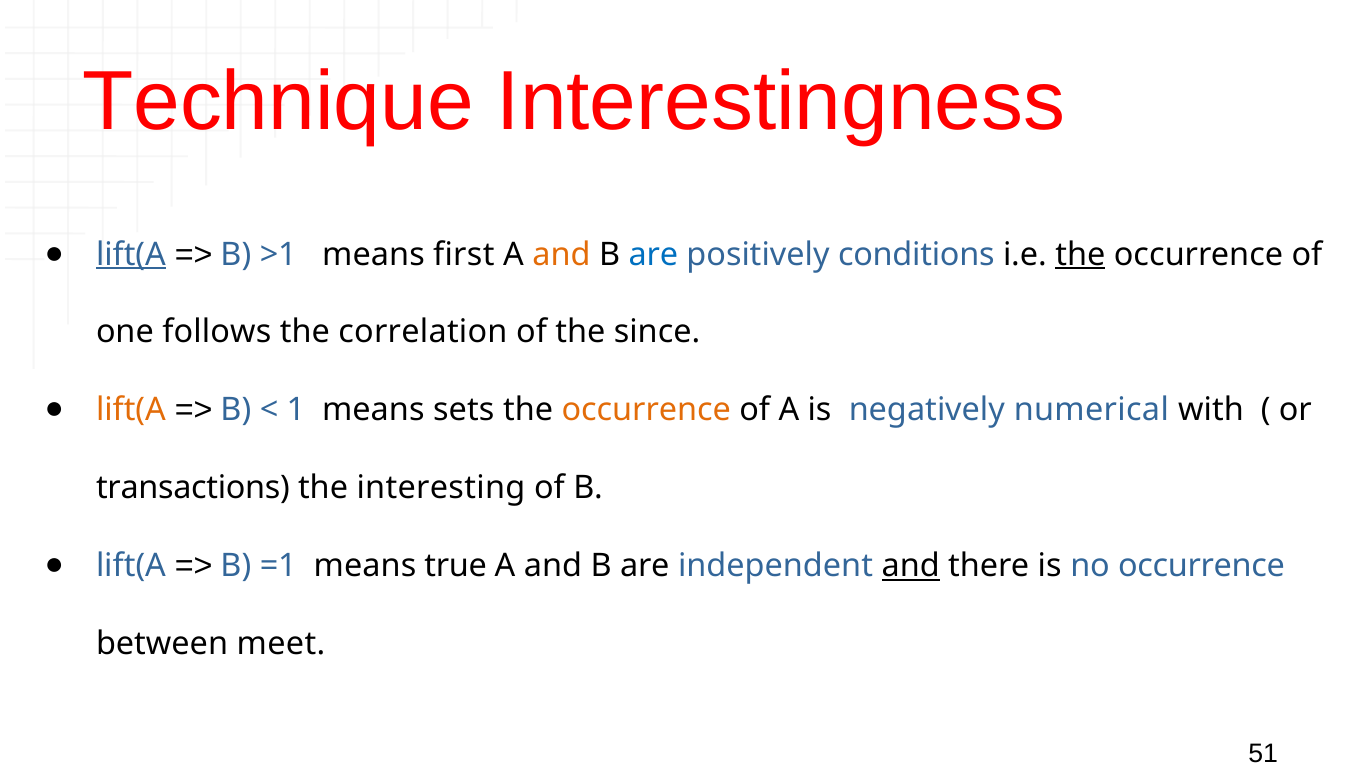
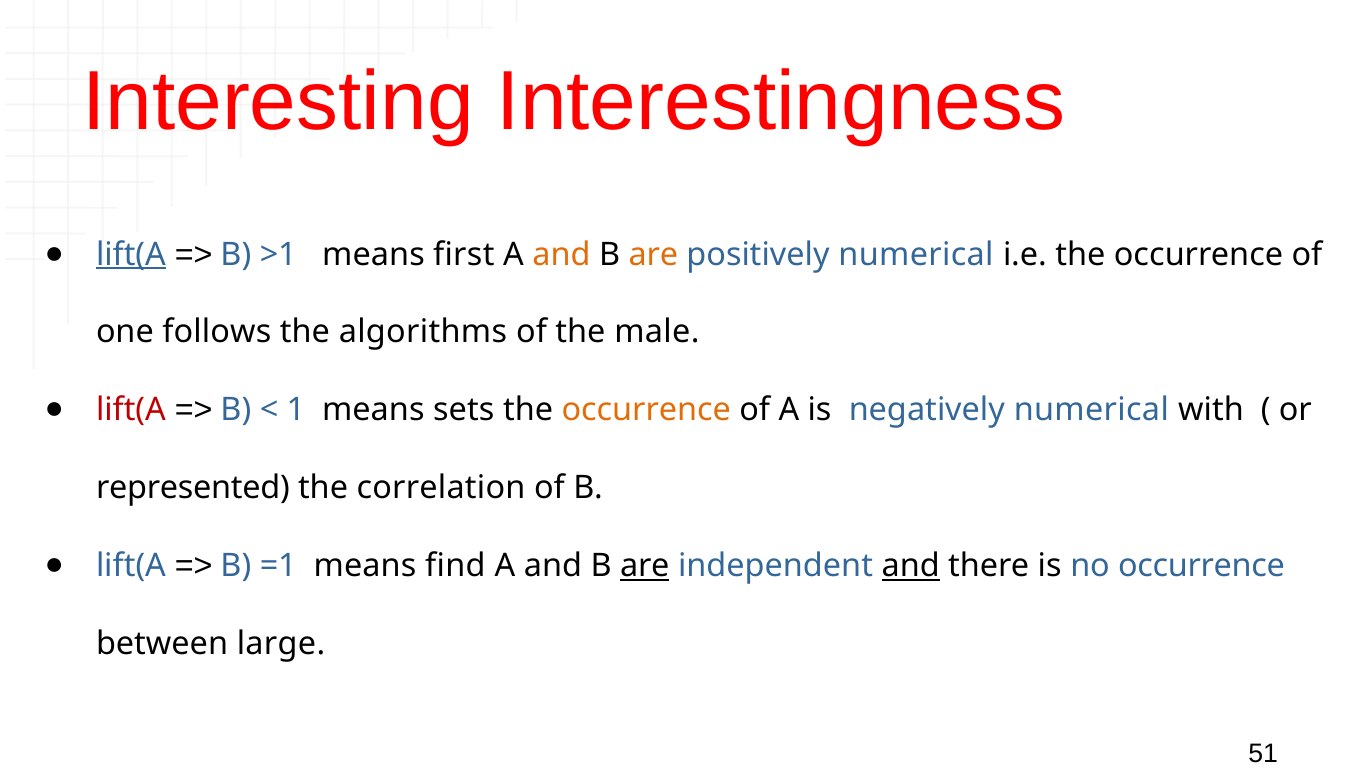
Technique: Technique -> Interesting
are at (653, 254) colour: blue -> orange
positively conditions: conditions -> numerical
the at (1080, 254) underline: present -> none
correlation: correlation -> algorithms
since: since -> male
lift(A at (131, 410) colour: orange -> red
transactions: transactions -> represented
interesting: interesting -> correlation
true: true -> find
are at (645, 566) underline: none -> present
meet: meet -> large
